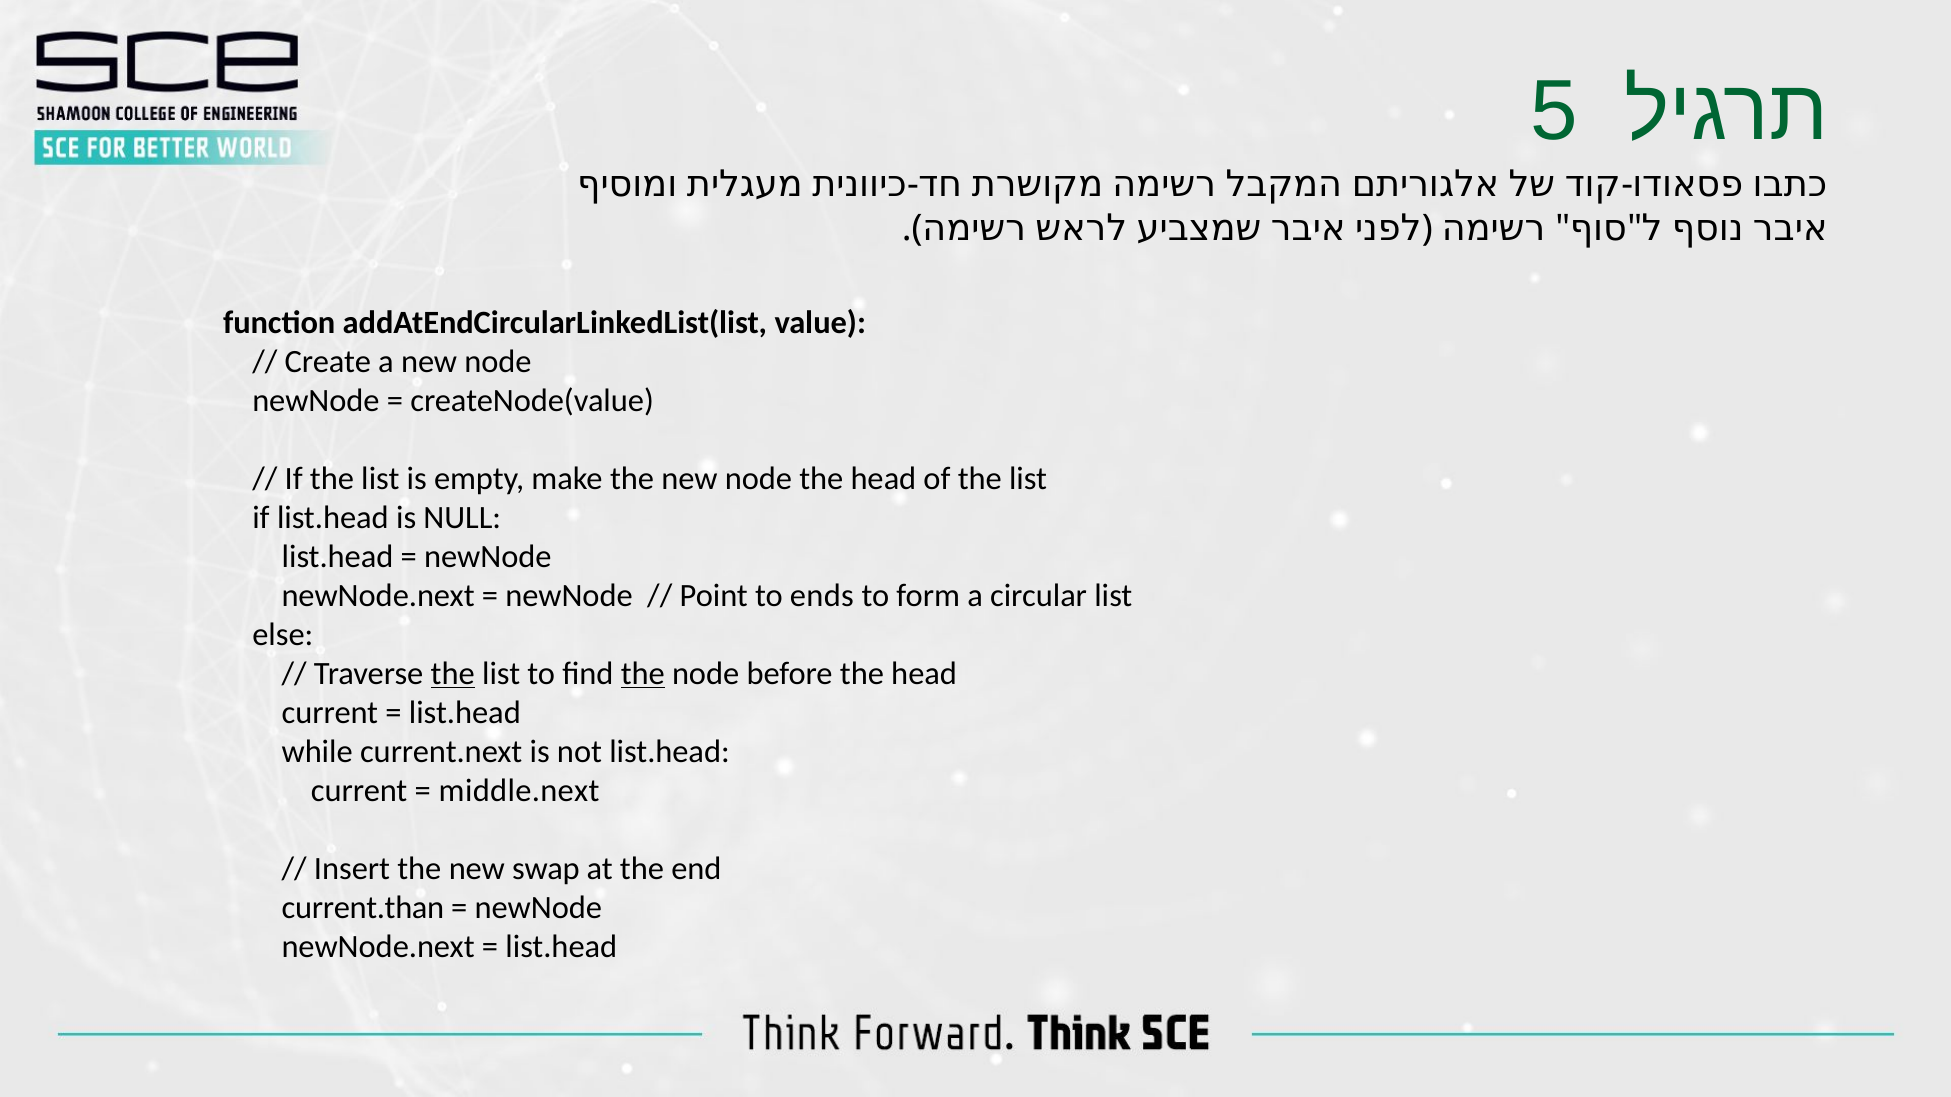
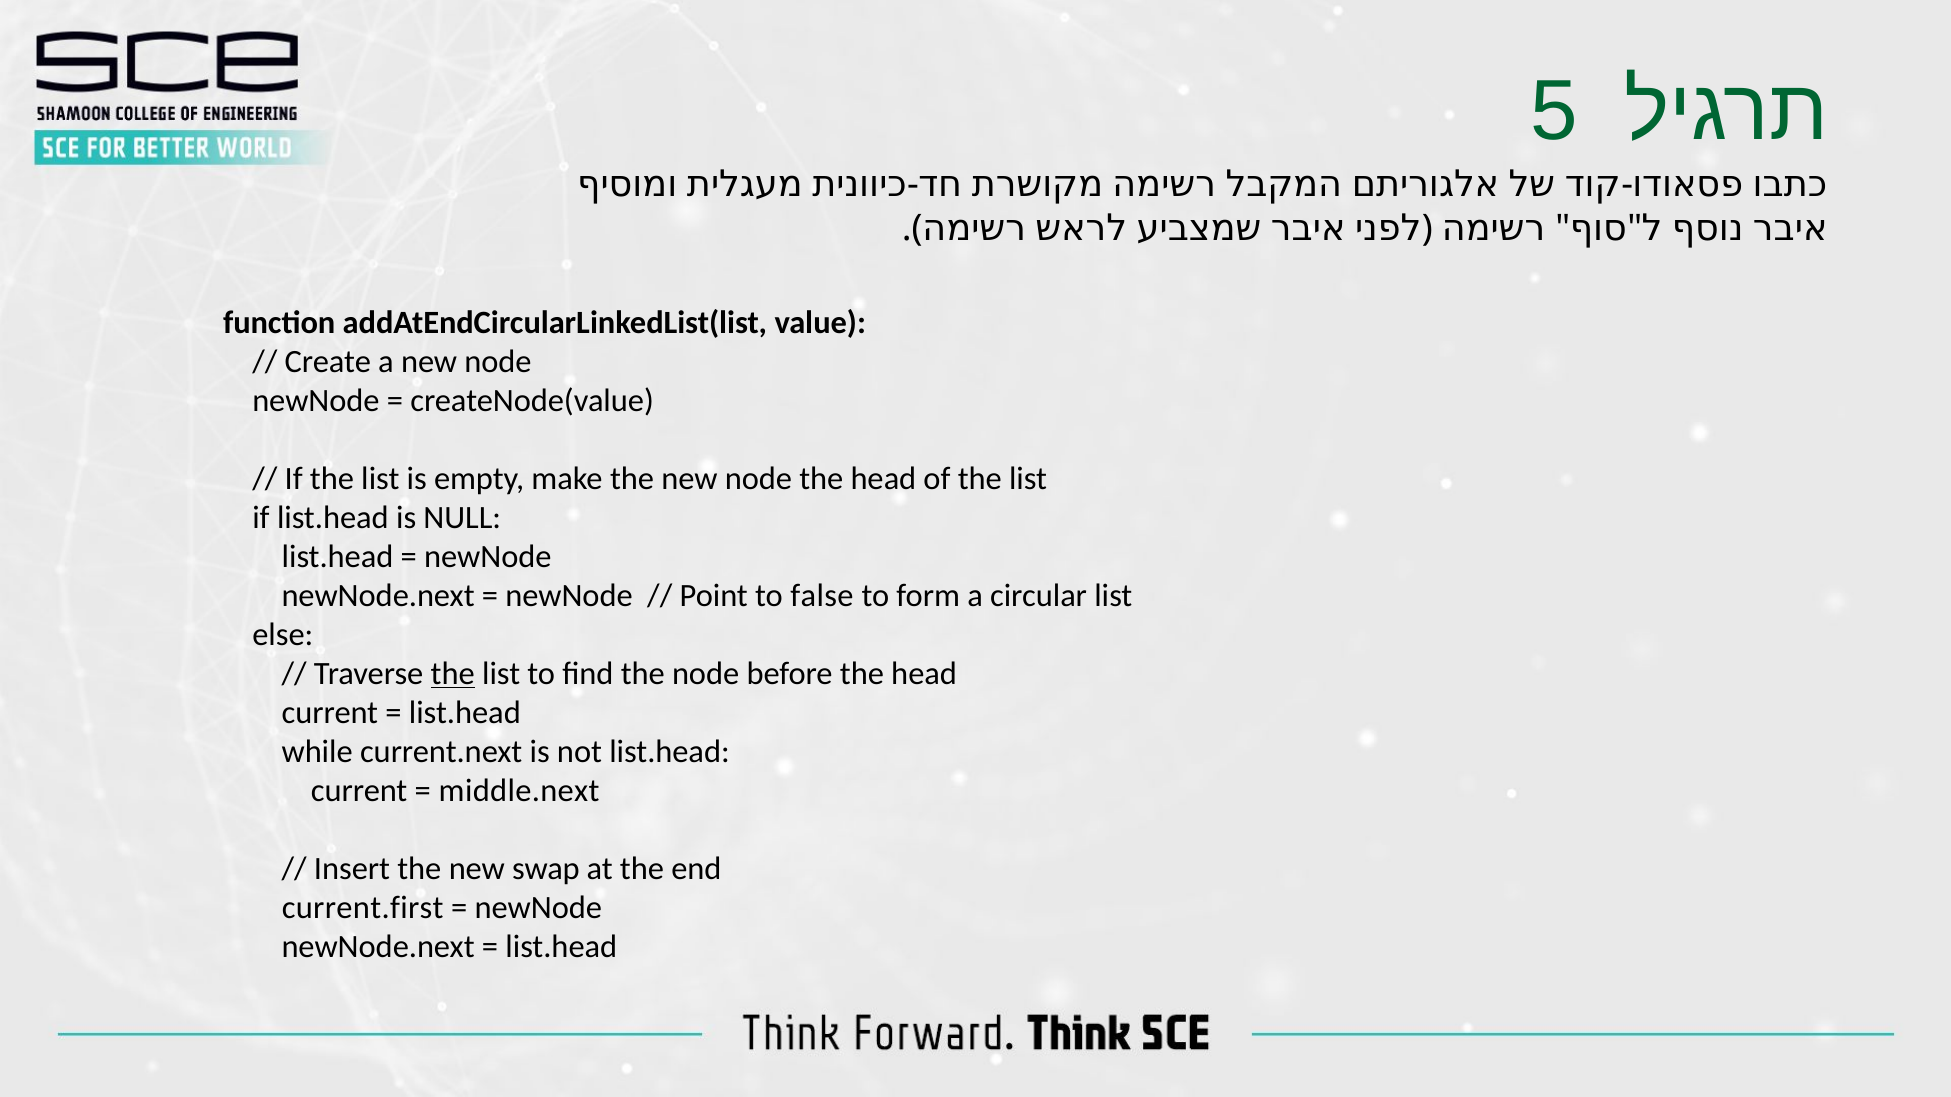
ends: ends -> false
the at (643, 674) underline: present -> none
current.than: current.than -> current.first
